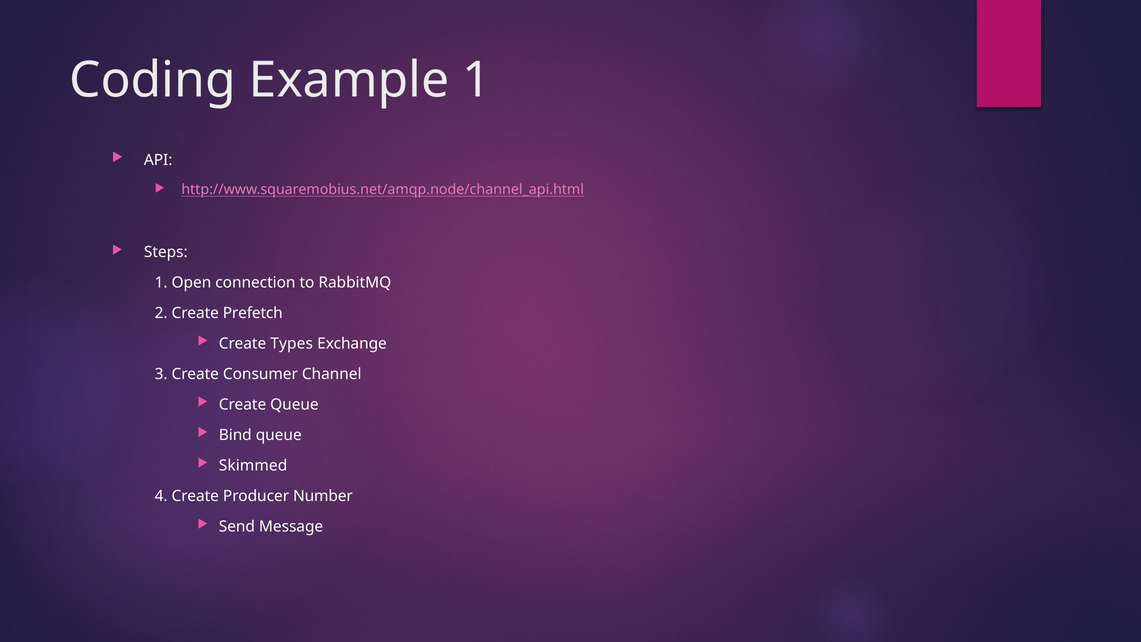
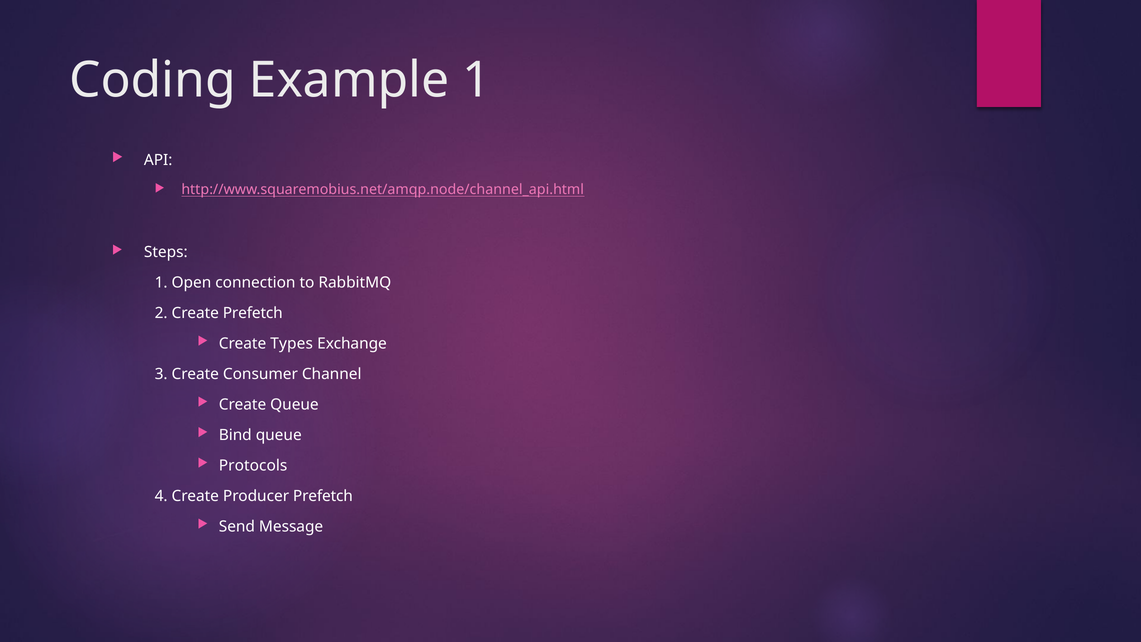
Skimmed: Skimmed -> Protocols
Producer Number: Number -> Prefetch
